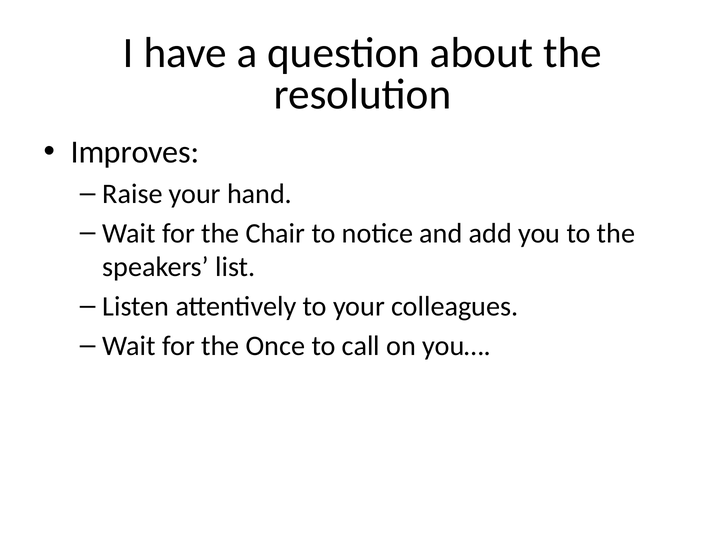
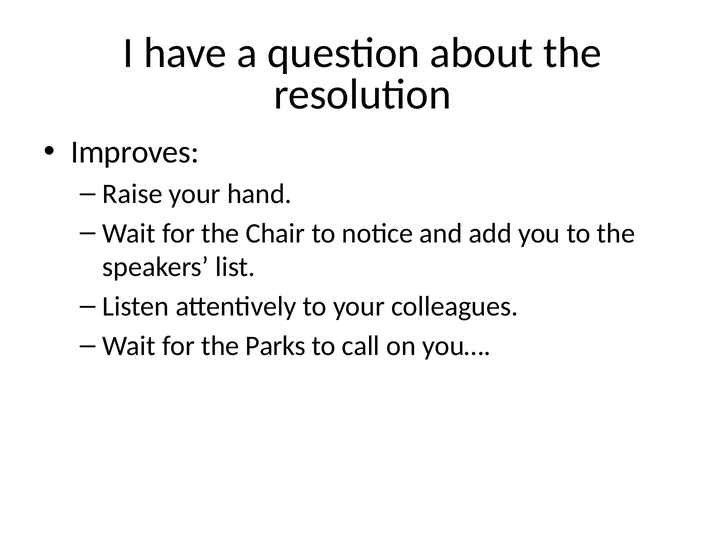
Once: Once -> Parks
